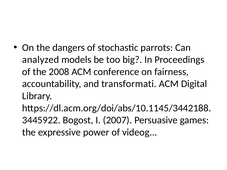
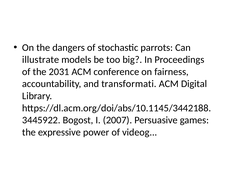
analyzed: analyzed -> illustrate
2008: 2008 -> 2031
